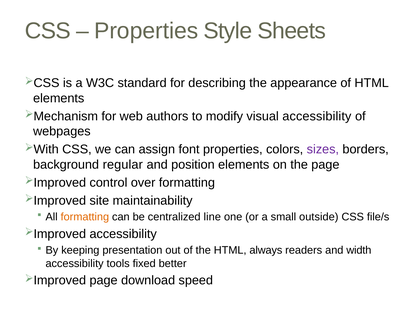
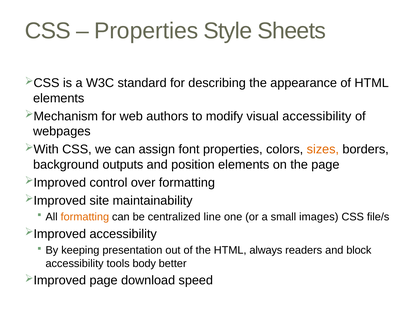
sizes colour: purple -> orange
regular: regular -> outputs
outside: outside -> images
width: width -> block
fixed: fixed -> body
